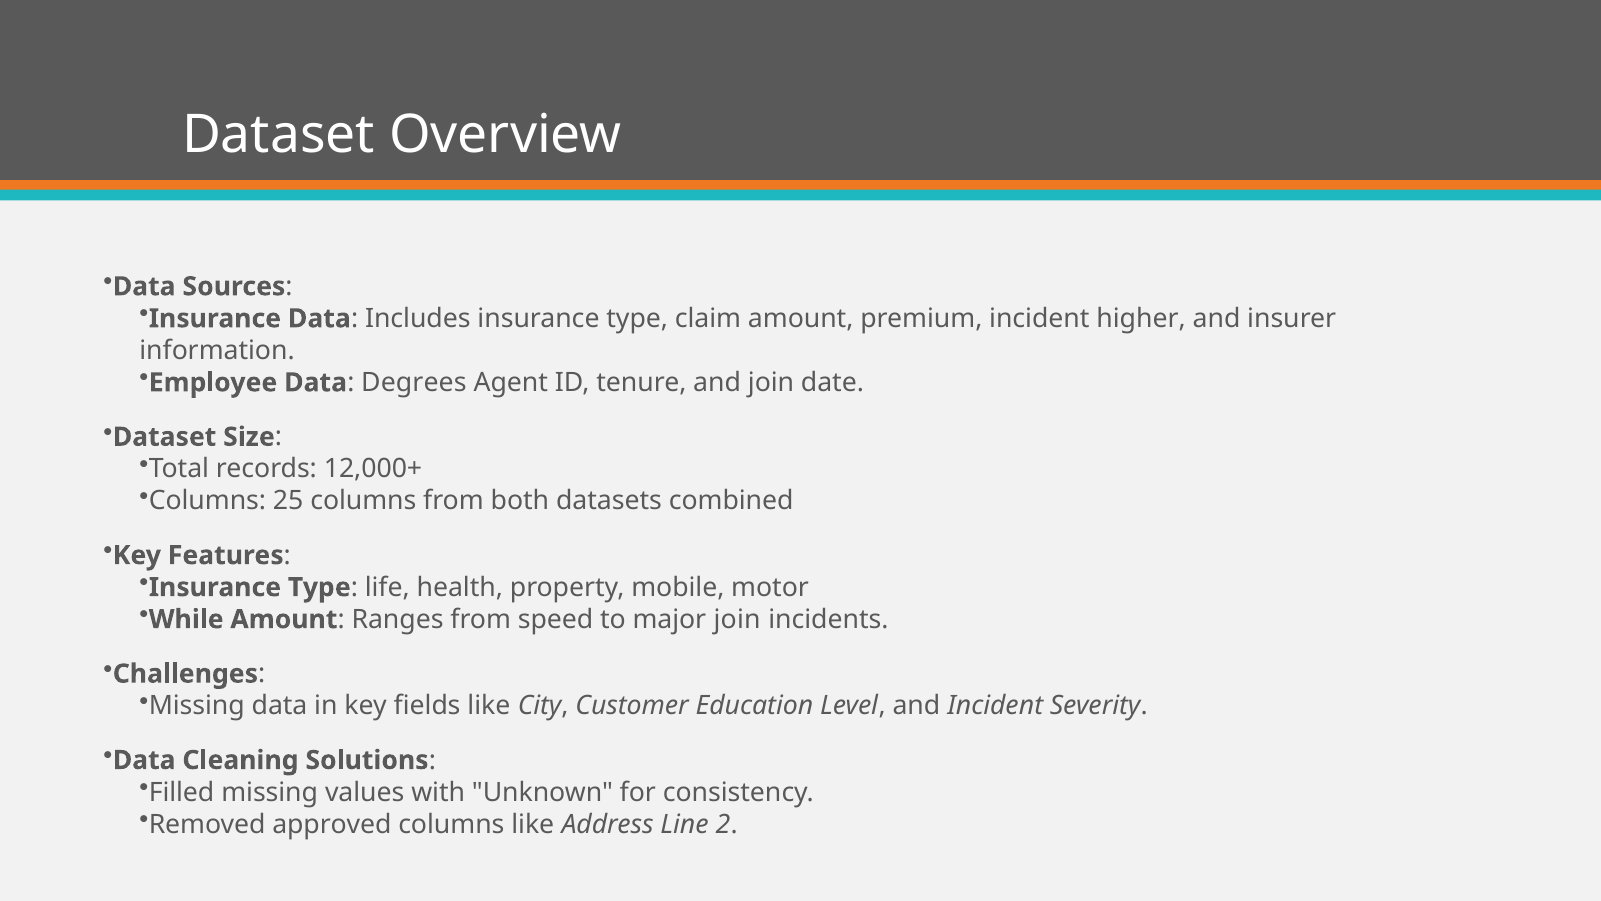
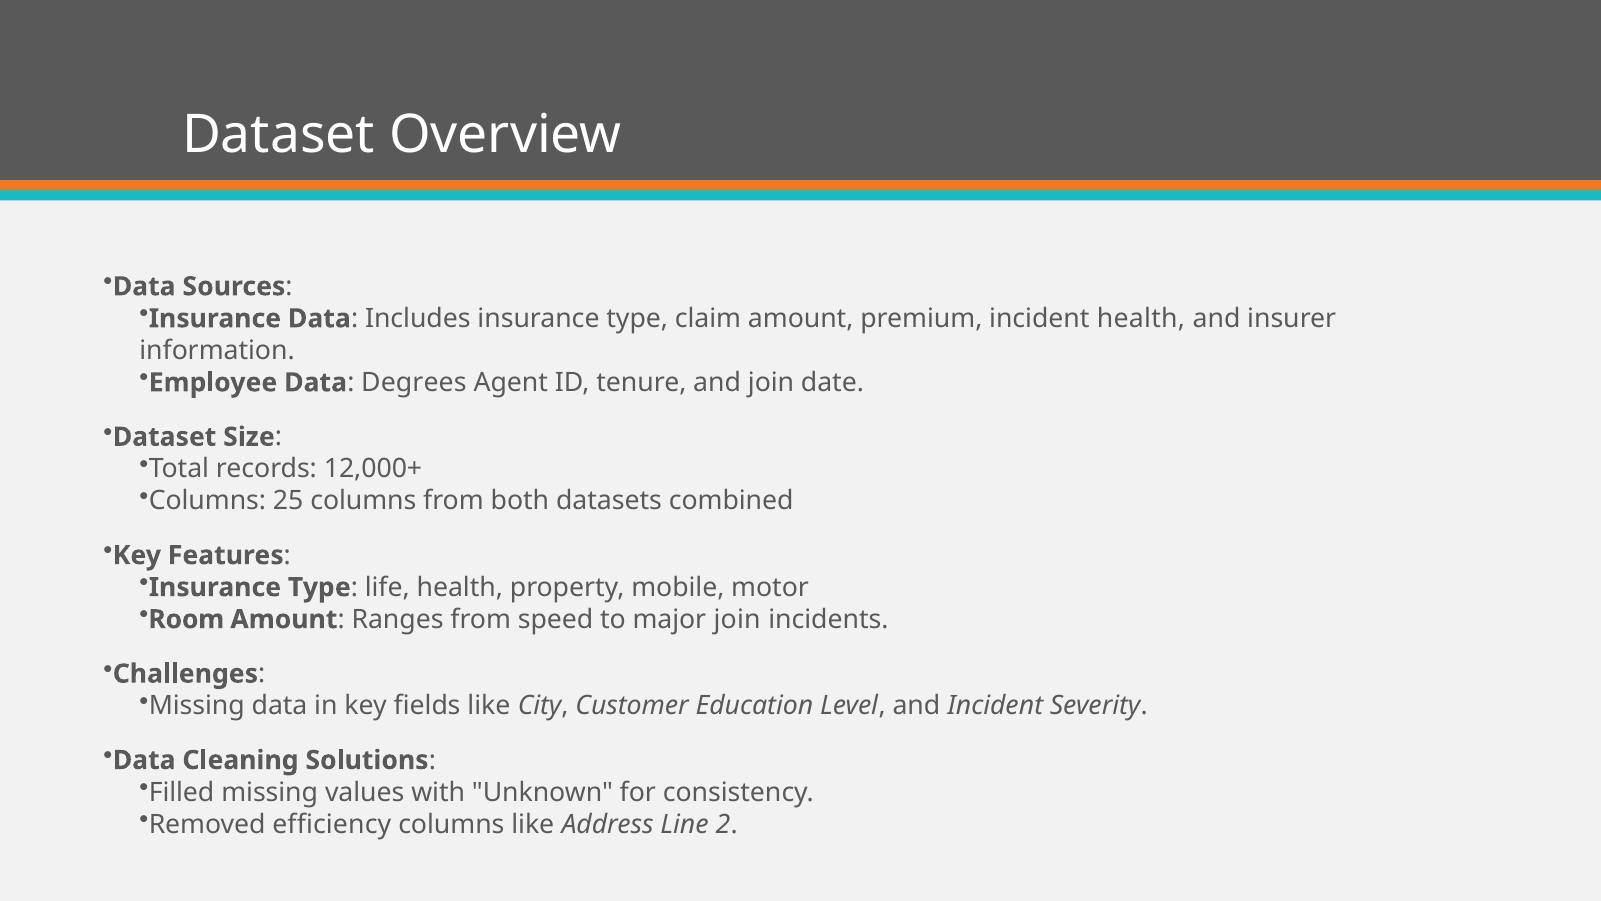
incident higher: higher -> health
While: While -> Room
approved: approved -> efficiency
